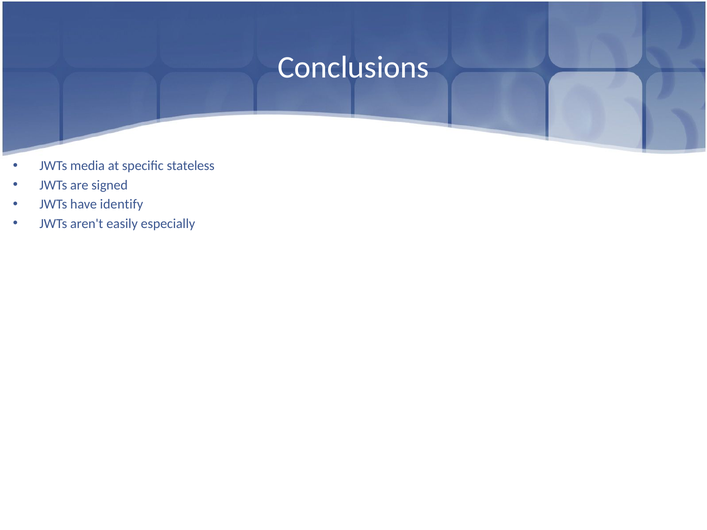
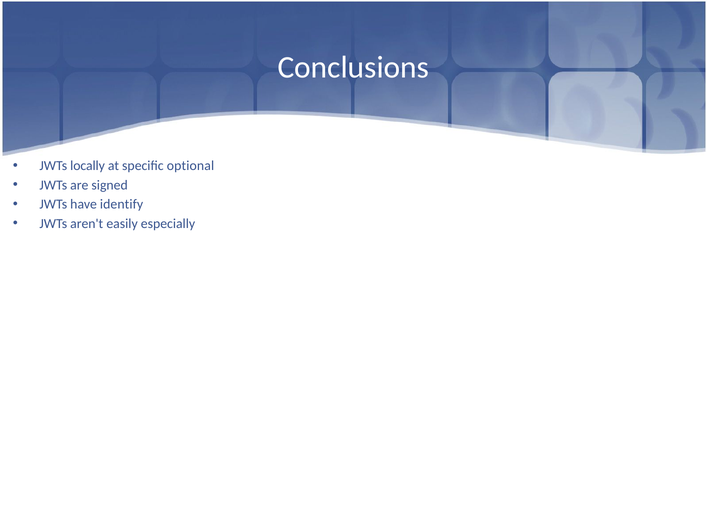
media: media -> locally
stateless: stateless -> optional
